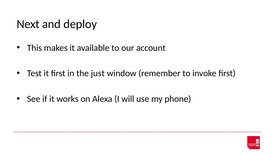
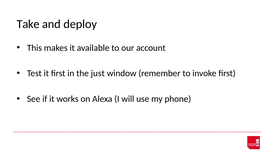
Next: Next -> Take
